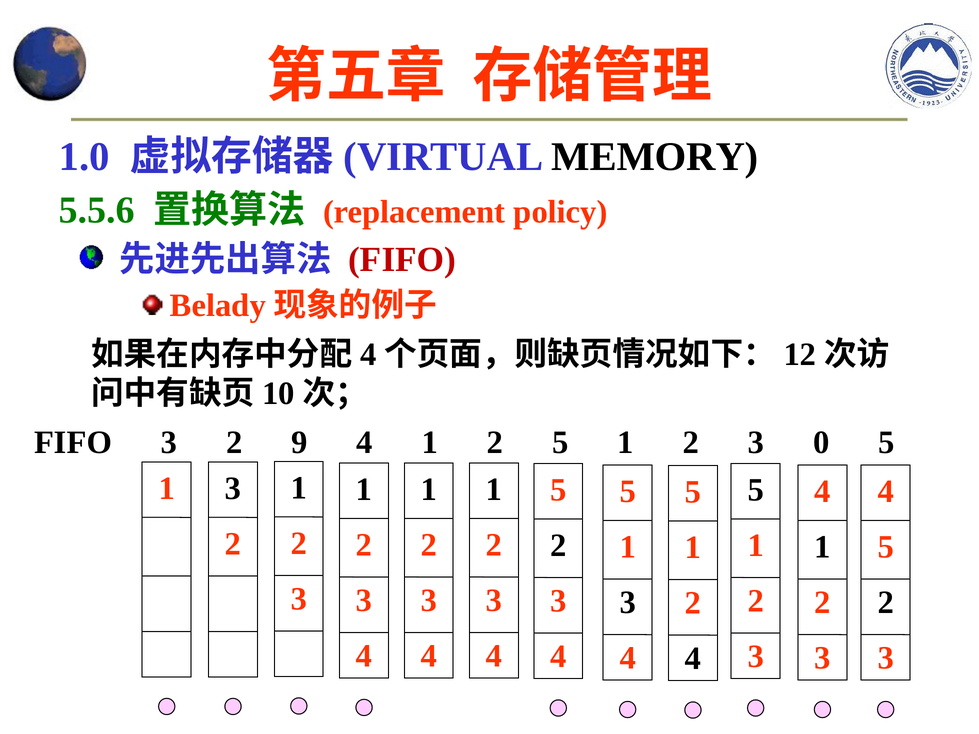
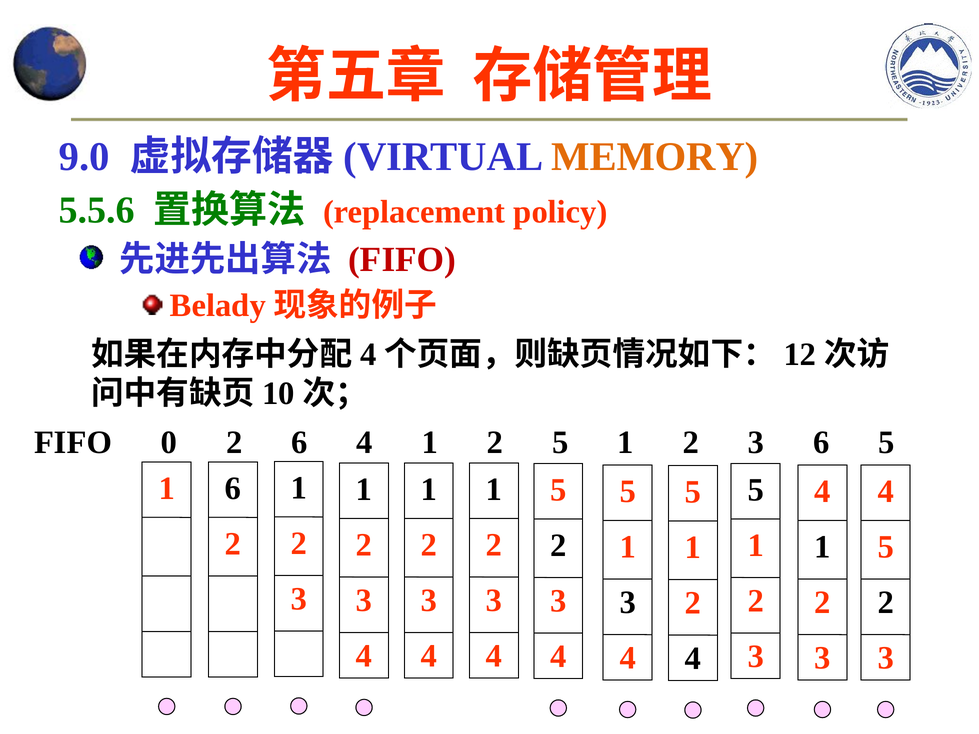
1.0: 1.0 -> 9.0
MEMORY colour: black -> orange
FIFO 3: 3 -> 0
2 9: 9 -> 6
3 0: 0 -> 6
3 at (233, 489): 3 -> 6
